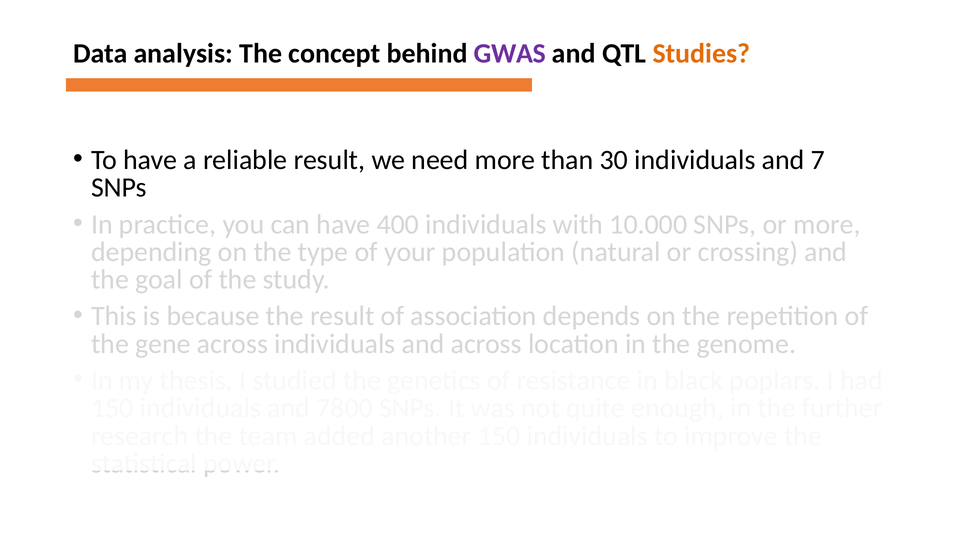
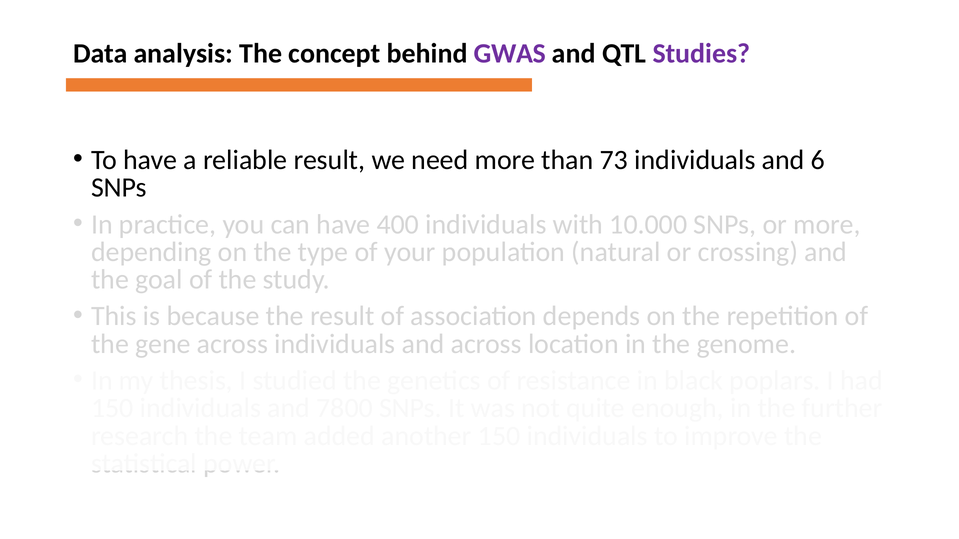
Studies colour: orange -> purple
30: 30 -> 73
7: 7 -> 6
